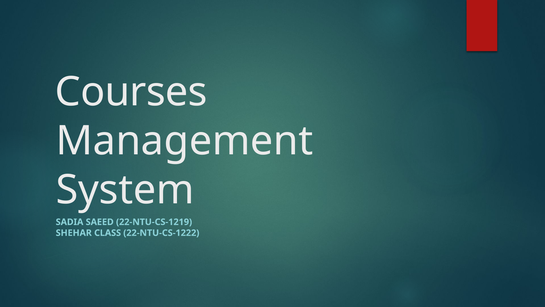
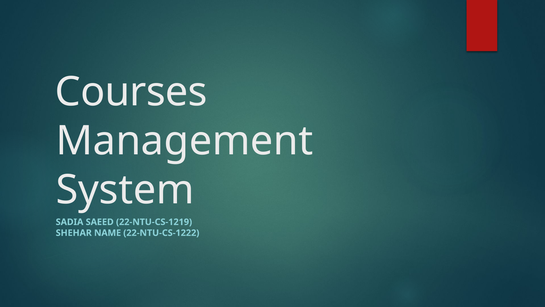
CLASS: CLASS -> NAME
